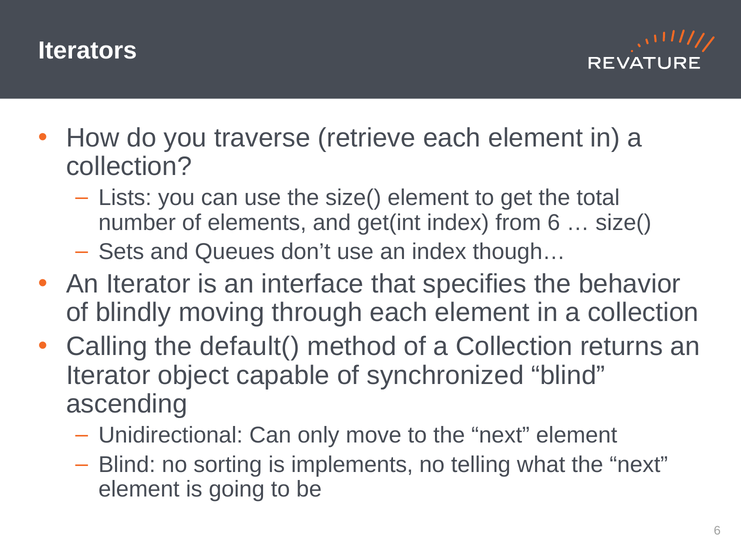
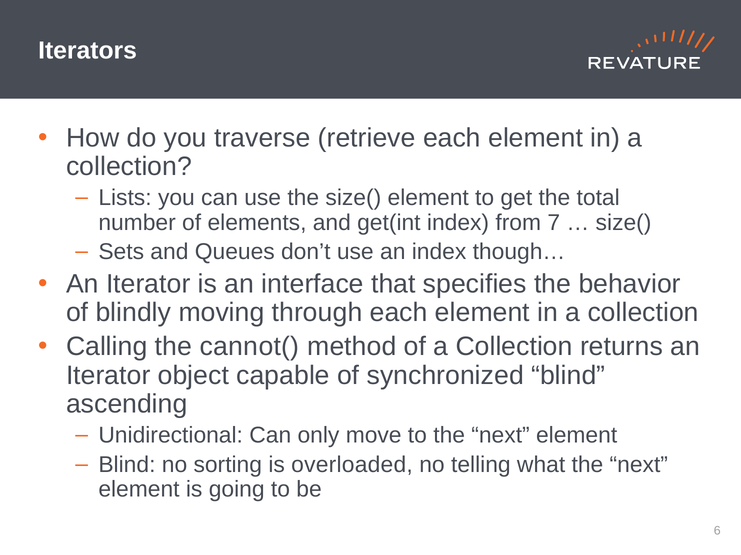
from 6: 6 -> 7
default(: default( -> cannot(
implements: implements -> overloaded
